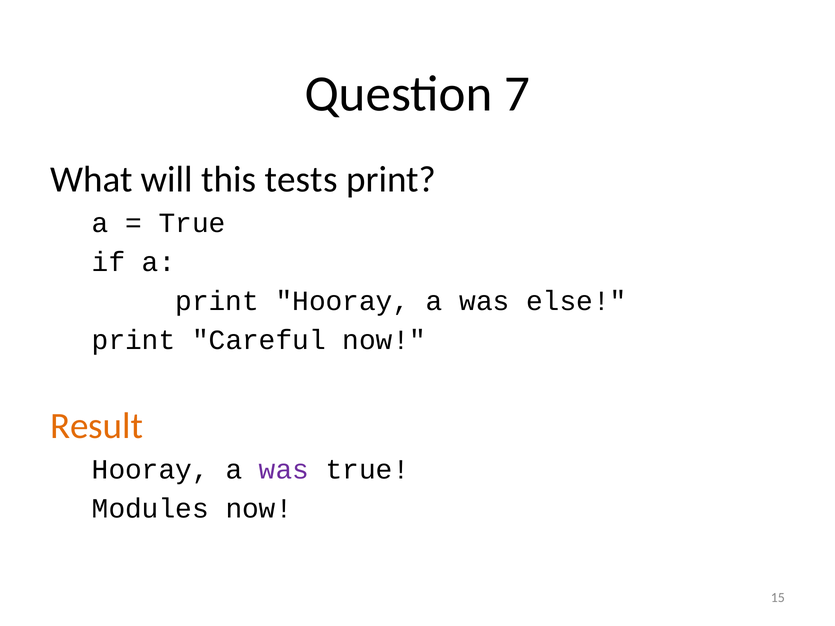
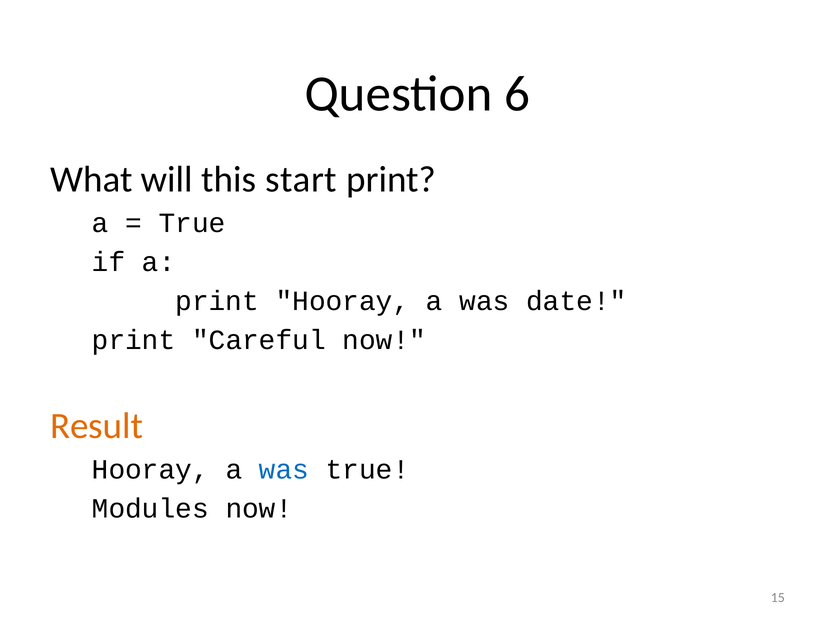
7: 7 -> 6
tests: tests -> start
else: else -> date
was at (284, 470) colour: purple -> blue
